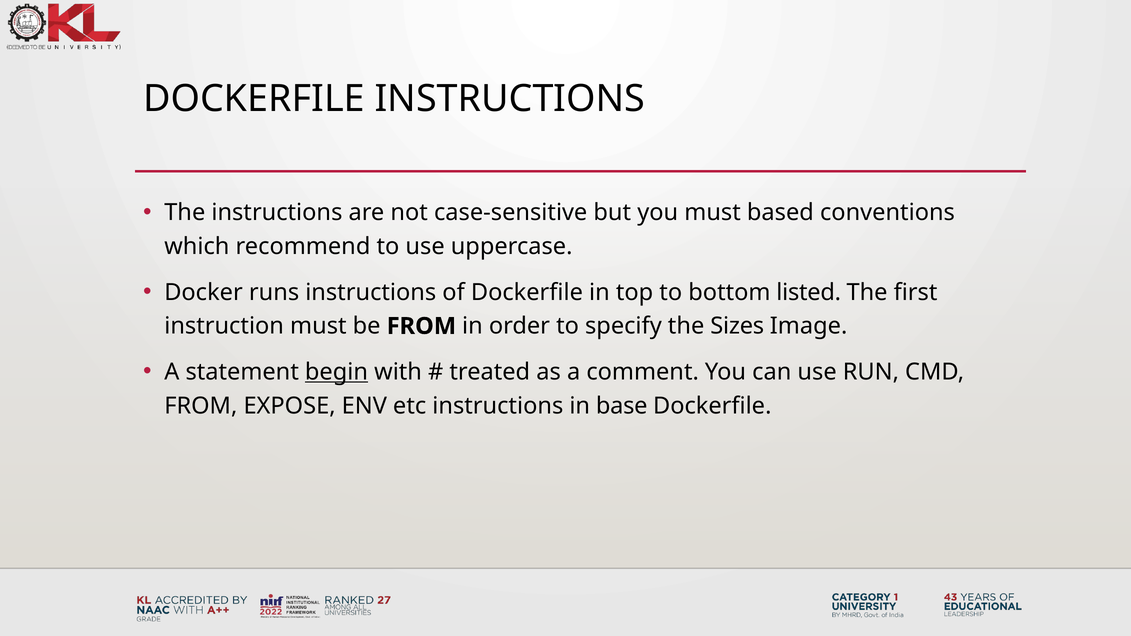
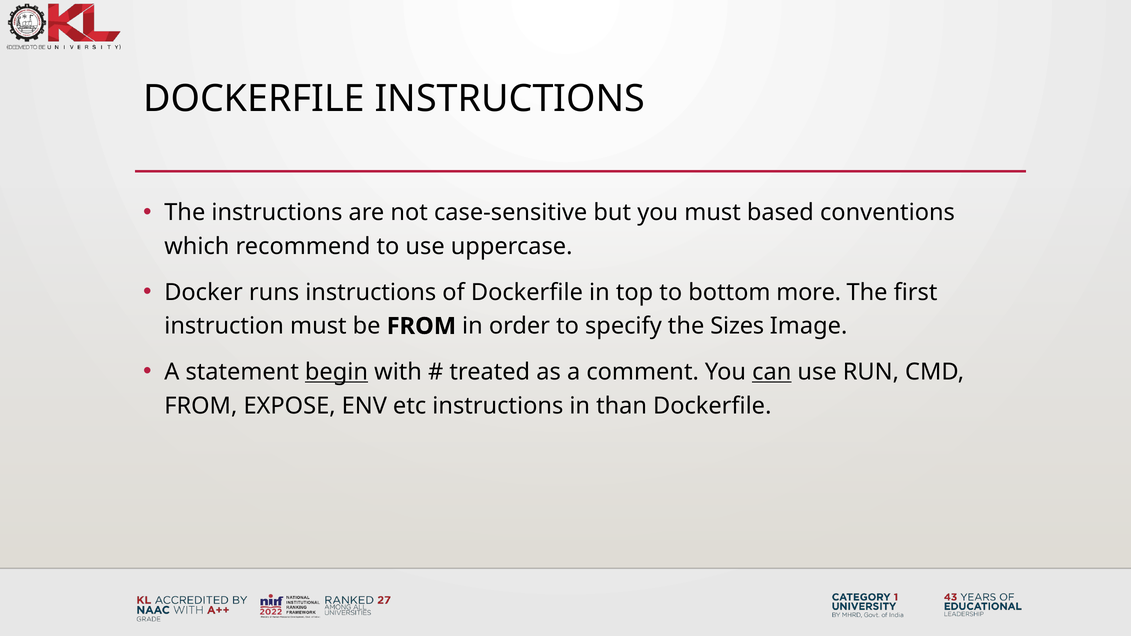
listed: listed -> more
can underline: none -> present
base: base -> than
